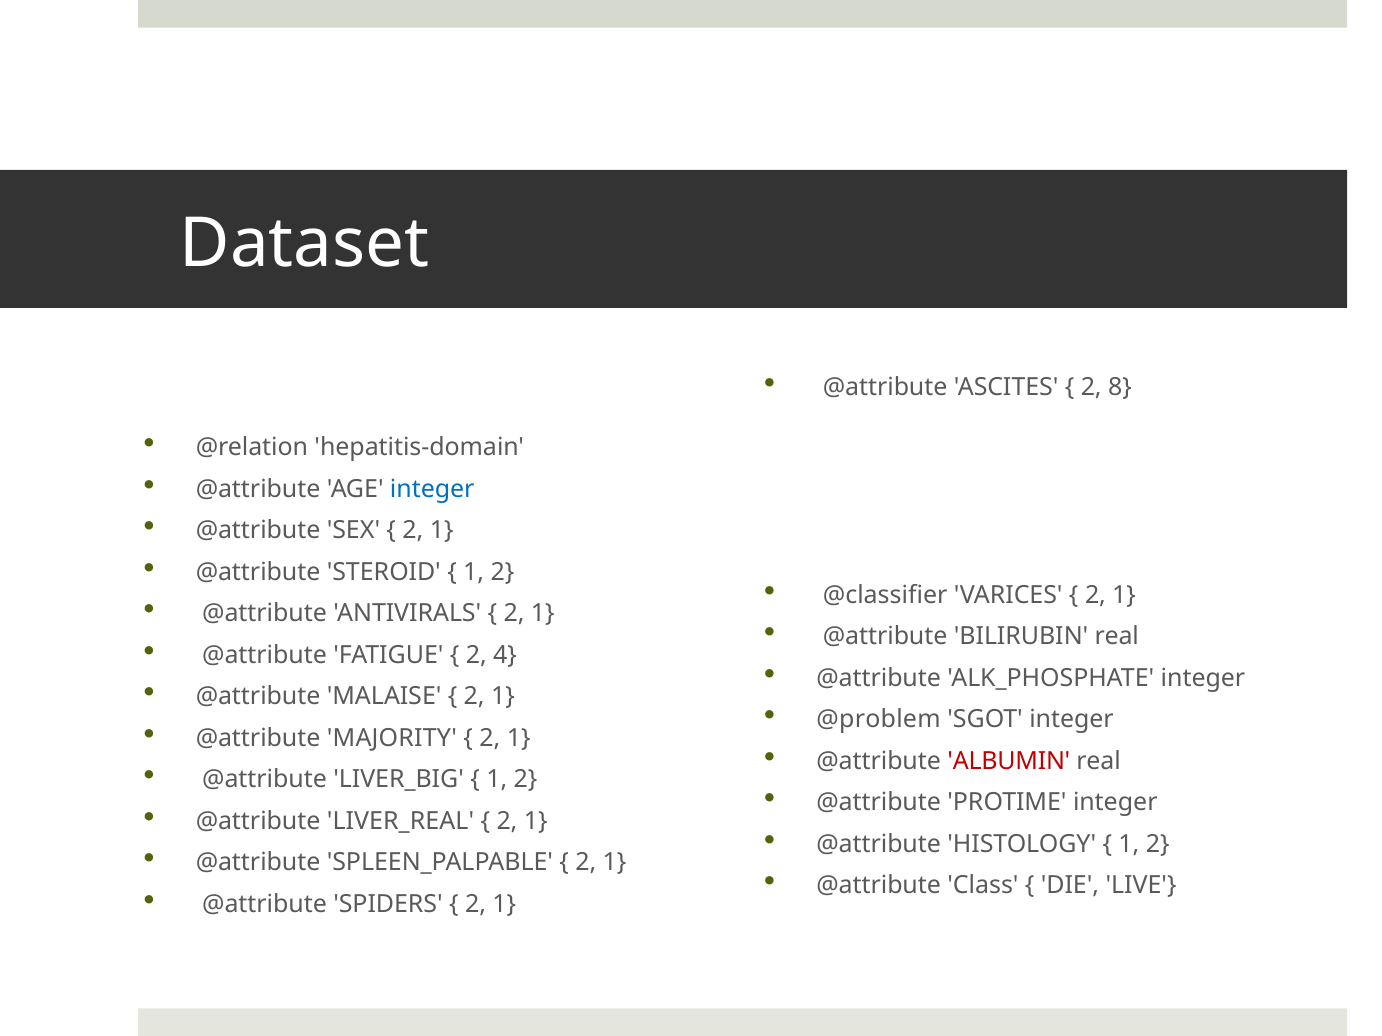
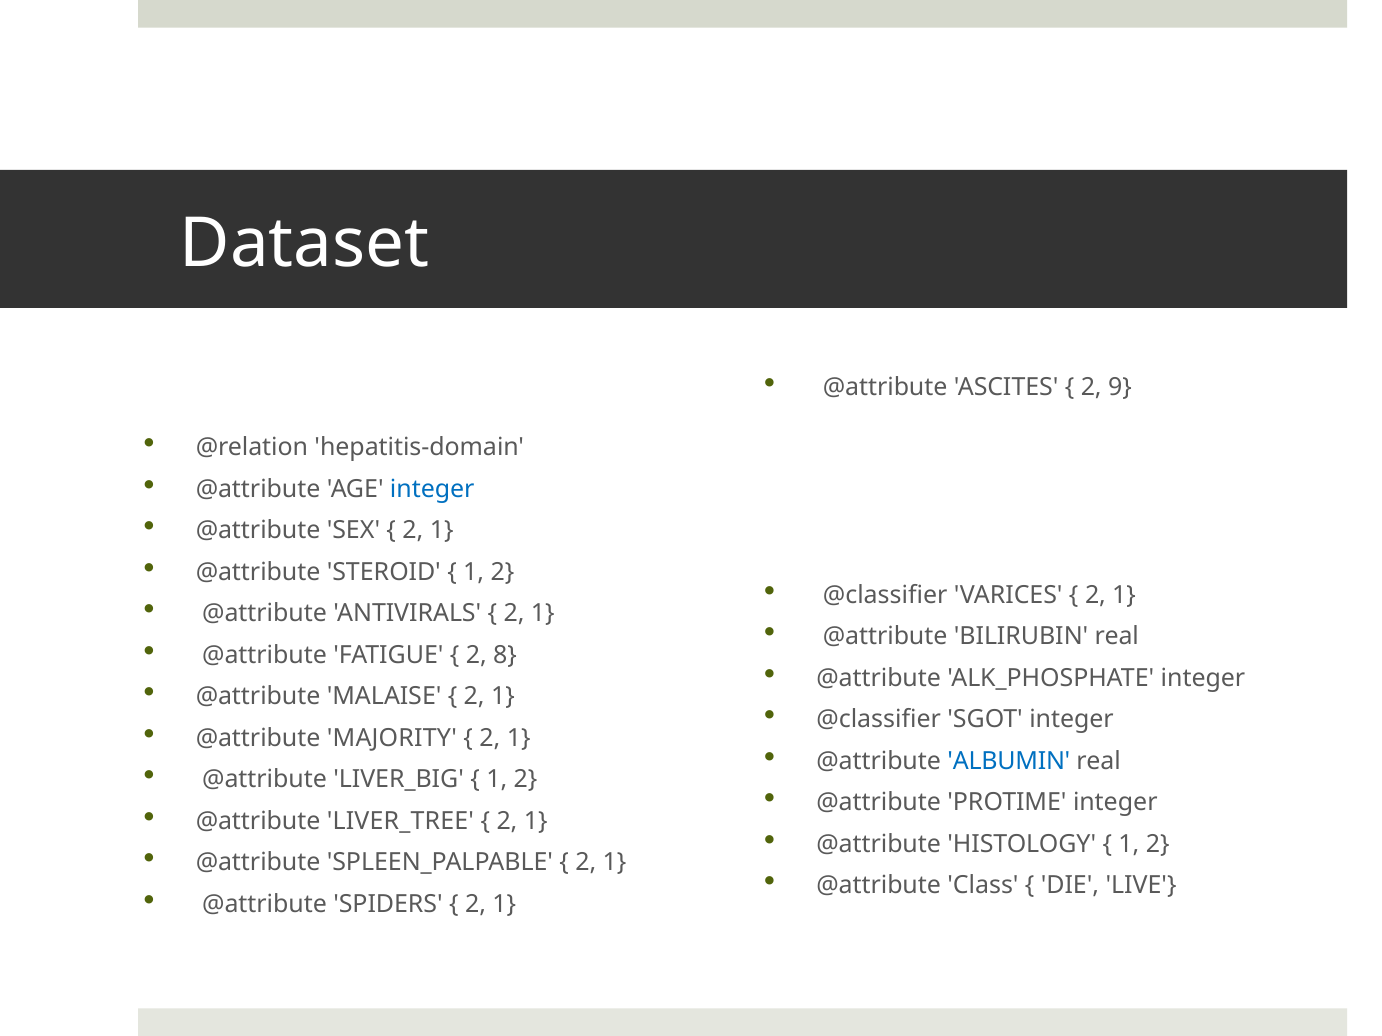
8: 8 -> 9
4: 4 -> 8
@problem at (879, 720): @problem -> @classifier
ALBUMIN colour: red -> blue
LIVER_REAL: LIVER_REAL -> LIVER_TREE
